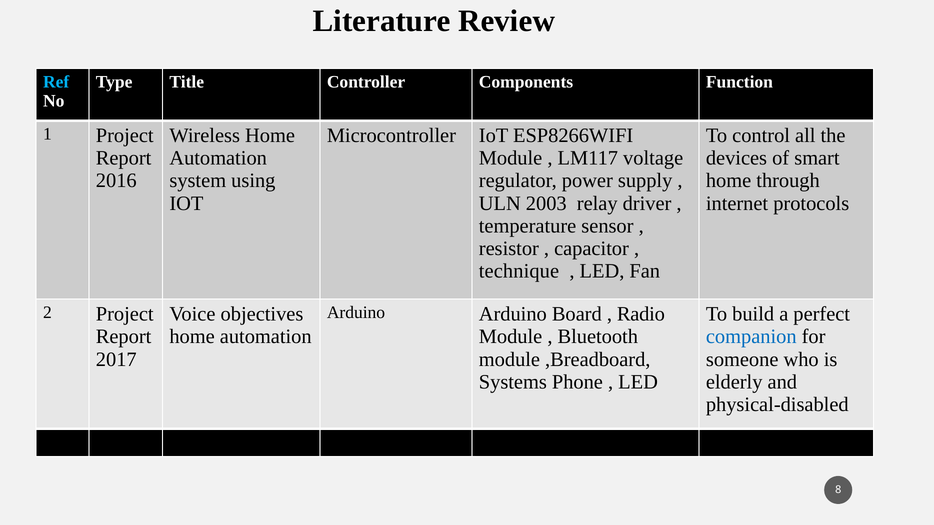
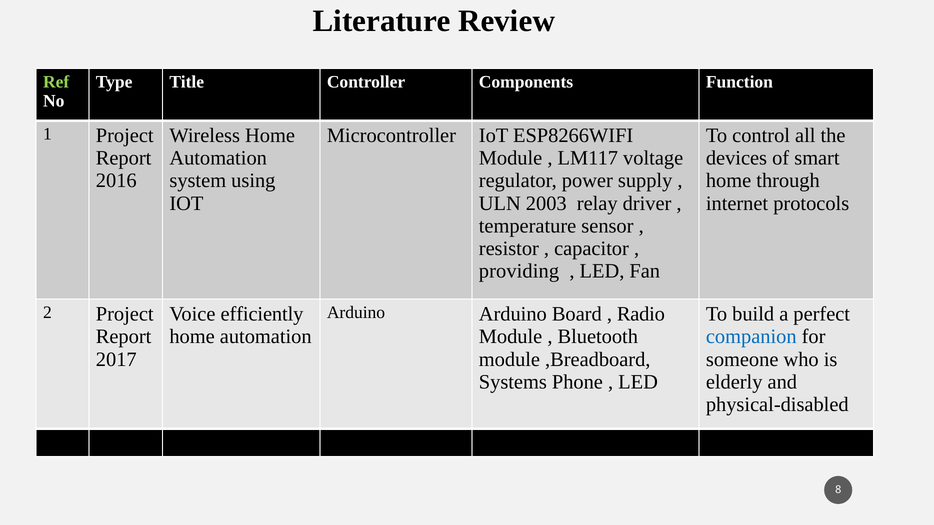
Ref colour: light blue -> light green
technique: technique -> providing
objectives: objectives -> efficiently
